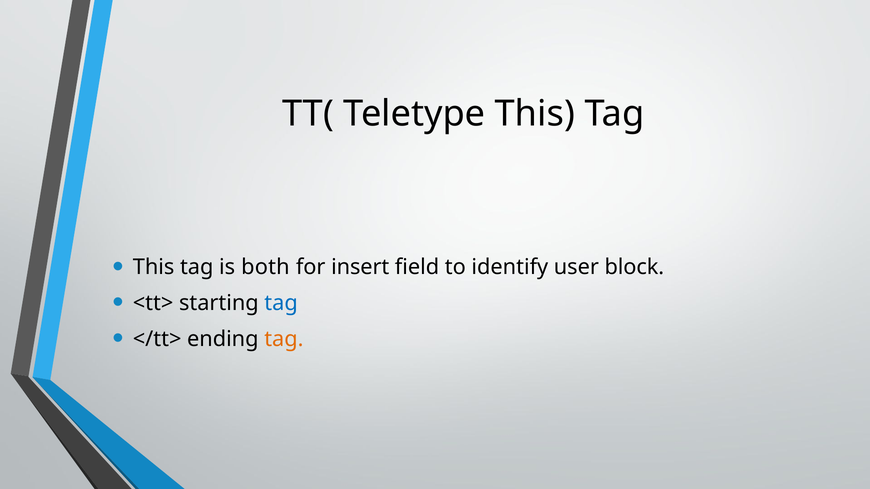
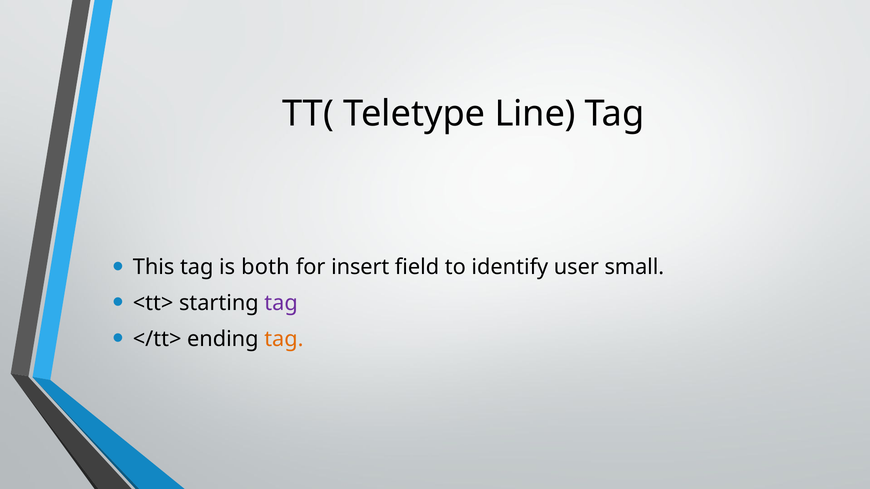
Teletype This: This -> Line
block: block -> small
tag at (281, 303) colour: blue -> purple
